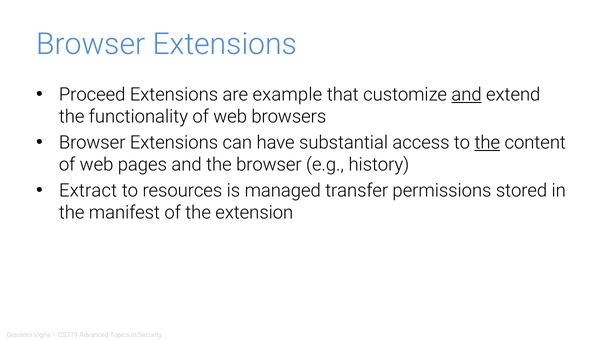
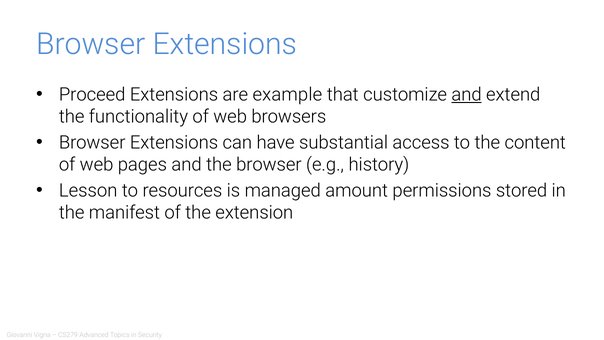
the at (487, 143) underline: present -> none
Extract: Extract -> Lesson
transfer: transfer -> amount
